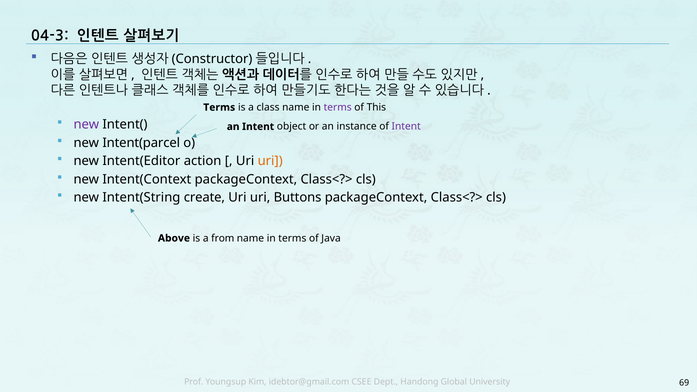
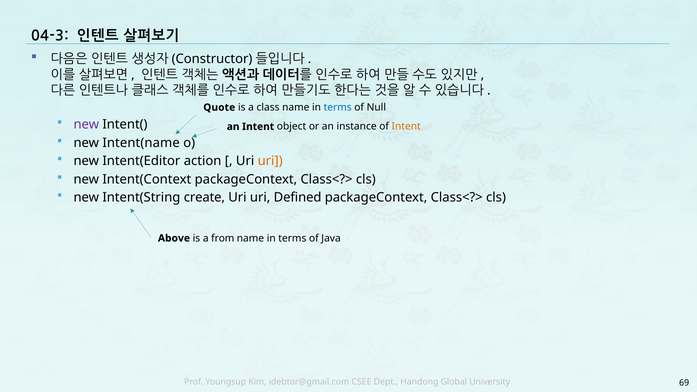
Terms at (219, 107): Terms -> Quote
terms at (338, 107) colour: purple -> blue
This: This -> Null
Intent at (406, 127) colour: purple -> orange
Intent(parcel: Intent(parcel -> Intent(name
Buttons: Buttons -> Defined
